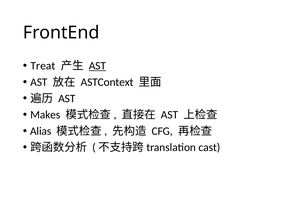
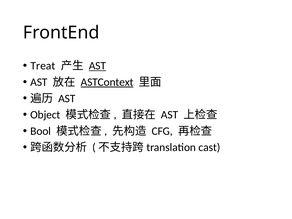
ASTContext underline: none -> present
Makes: Makes -> Object
Alias: Alias -> Bool
